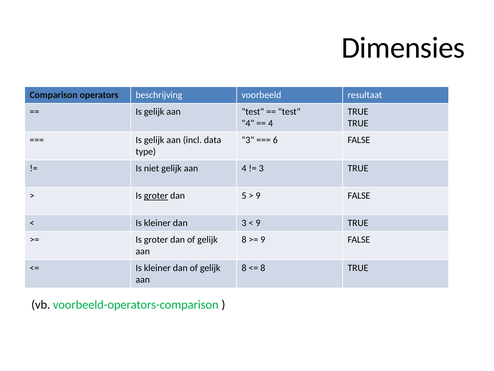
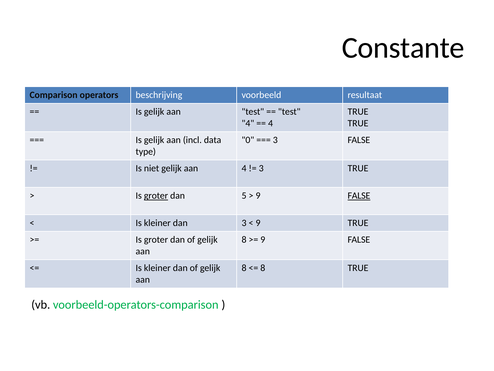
Dimensies: Dimensies -> Constante
3 at (248, 140): 3 -> 0
6 at (275, 140): 6 -> 3
FALSE at (359, 195) underline: none -> present
